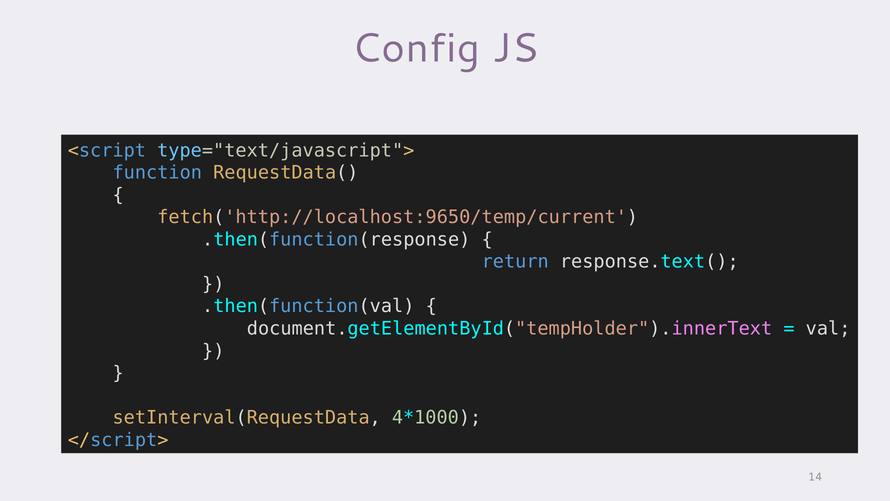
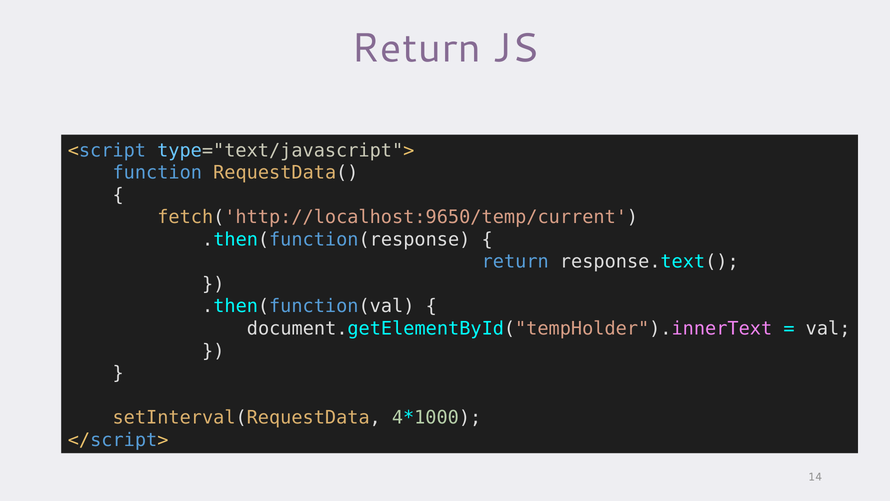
Config at (416, 48): Config -> Return
